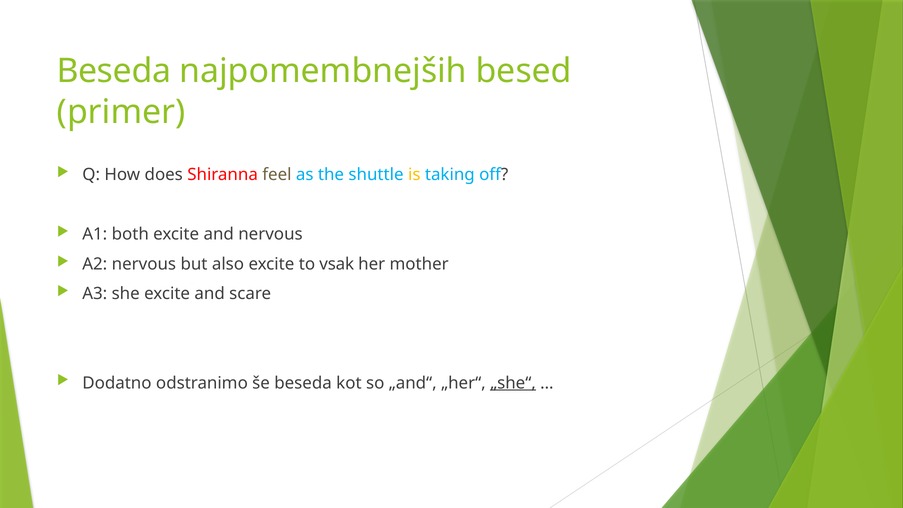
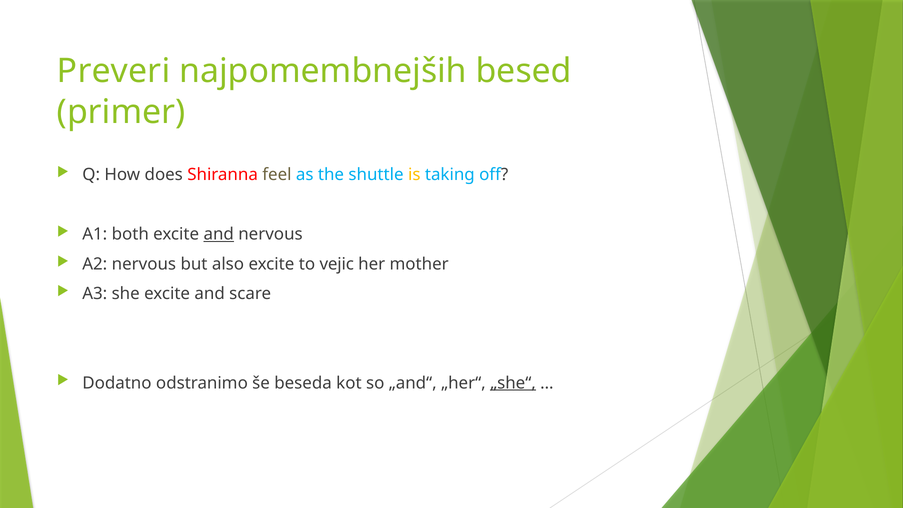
Beseda at (114, 71): Beseda -> Preveri
and at (219, 234) underline: none -> present
vsak: vsak -> vejic
